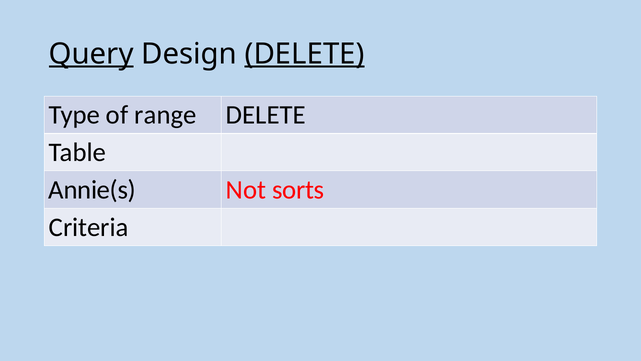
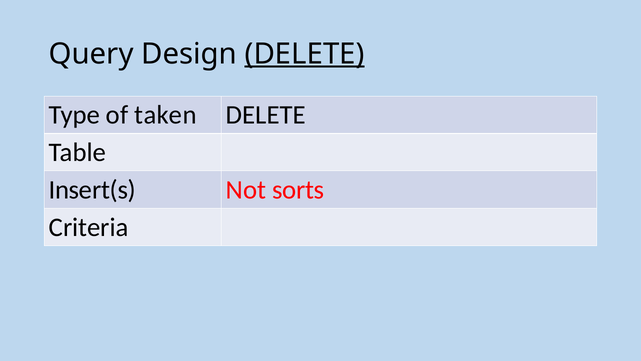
Query underline: present -> none
range: range -> taken
Annie(s: Annie(s -> Insert(s
